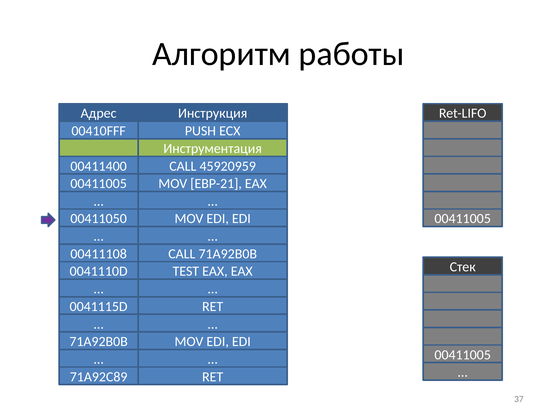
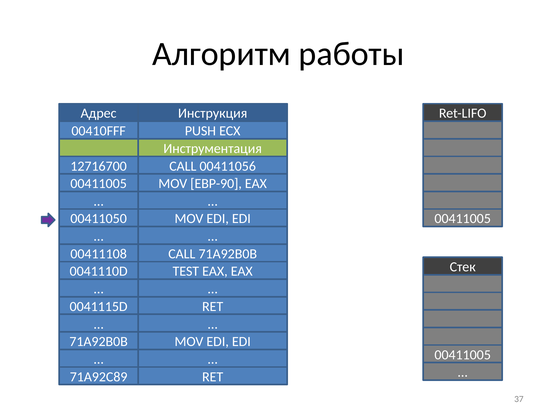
00411400: 00411400 -> 12716700
45920959: 45920959 -> 00411056
EBP-21: EBP-21 -> EBP-90
